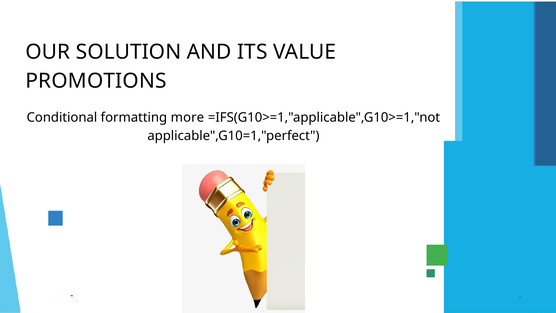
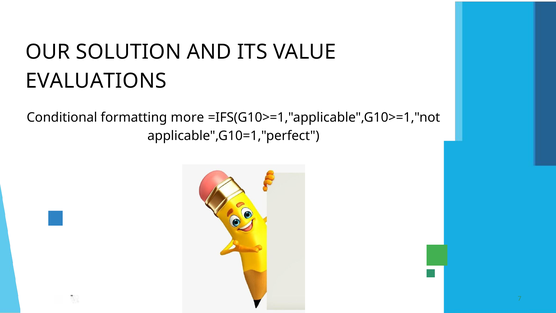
PROMOTIONS: PROMOTIONS -> EVALUATIONS
